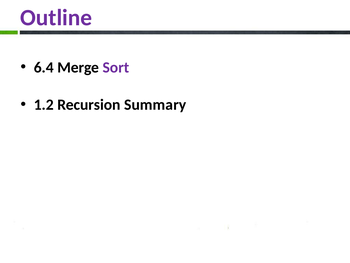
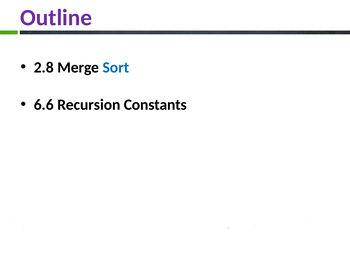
6.4: 6.4 -> 2.8
Sort colour: purple -> blue
1.2: 1.2 -> 6.6
Summary: Summary -> Constants
